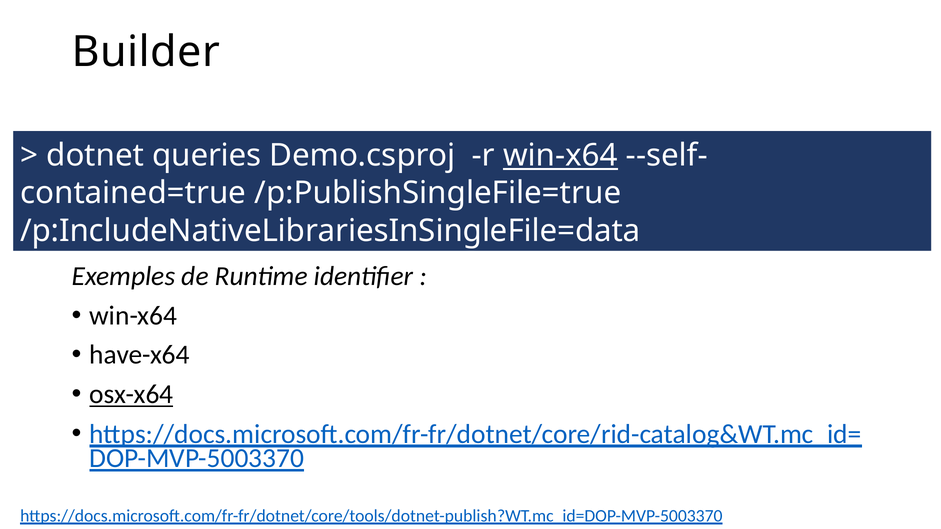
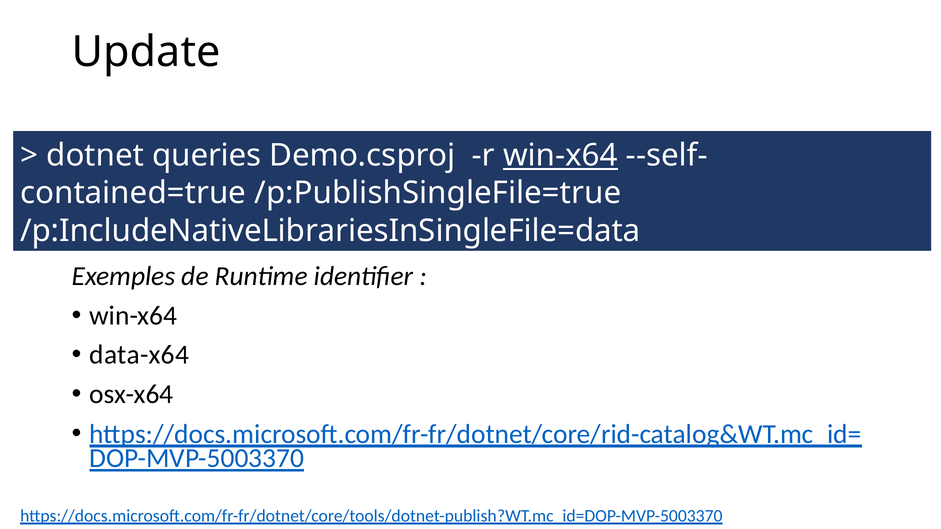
Builder: Builder -> Update
have-x64: have-x64 -> data-x64
osx-x64 underline: present -> none
